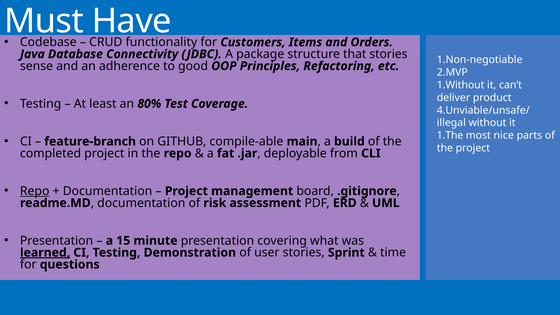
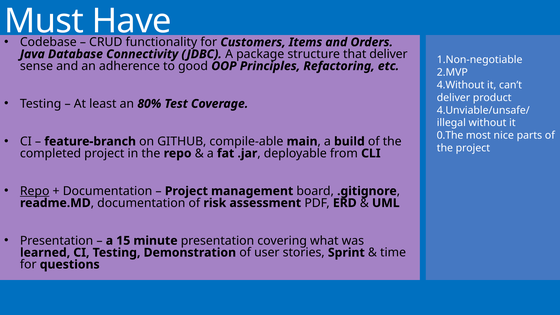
that stories: stories -> deliver
1.Without: 1.Without -> 4.Without
1.The: 1.The -> 0.The
learned underline: present -> none
